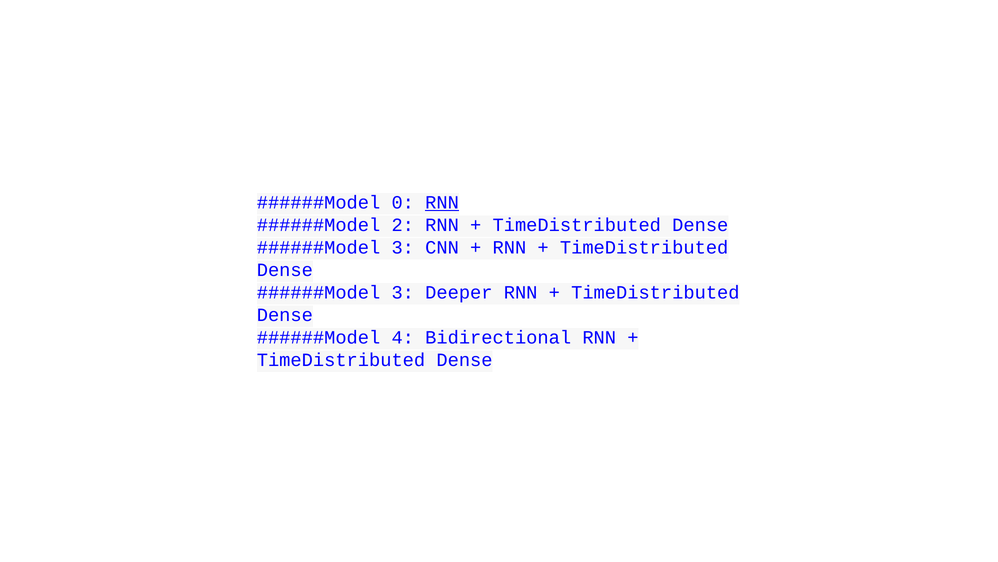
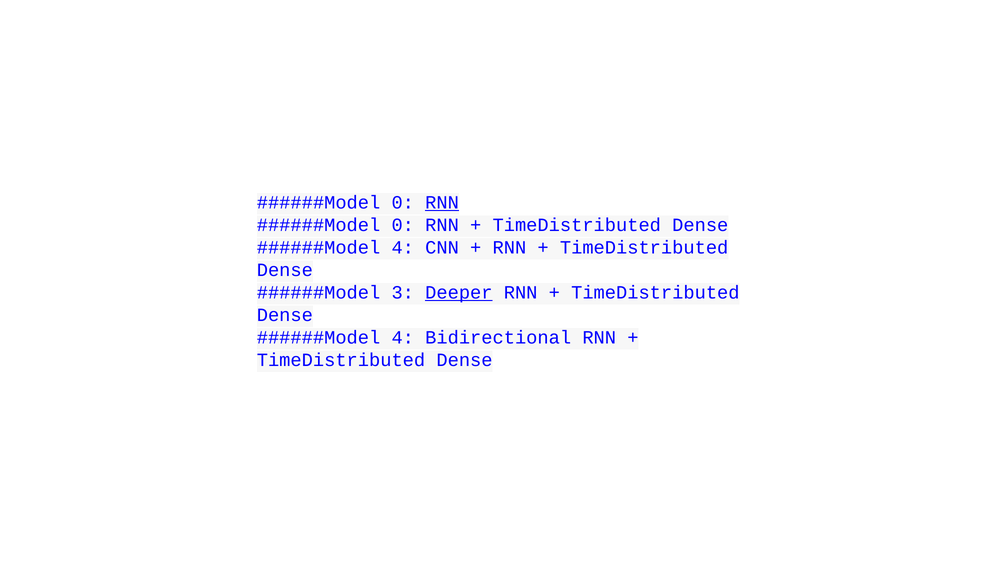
2 at (403, 225): 2 -> 0
3 at (403, 247): 3 -> 4
Deeper underline: none -> present
